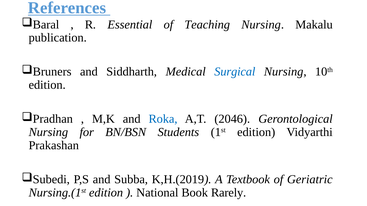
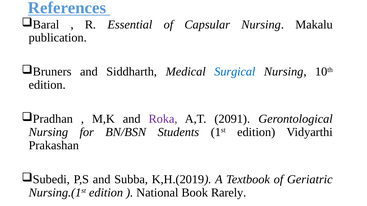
Teaching: Teaching -> Capsular
Roka colour: blue -> purple
2046: 2046 -> 2091
